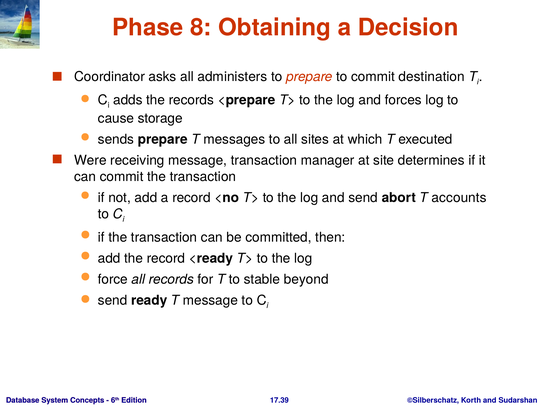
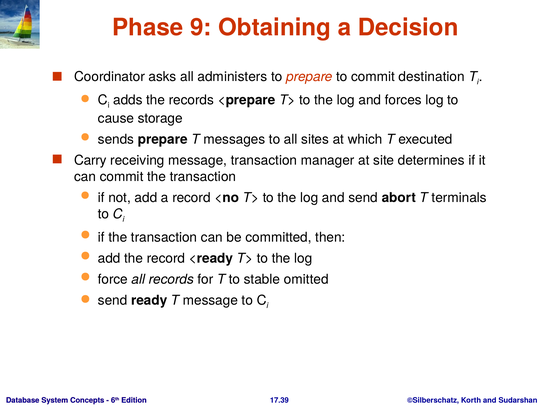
8: 8 -> 9
Were: Were -> Carry
accounts: accounts -> terminals
beyond: beyond -> omitted
